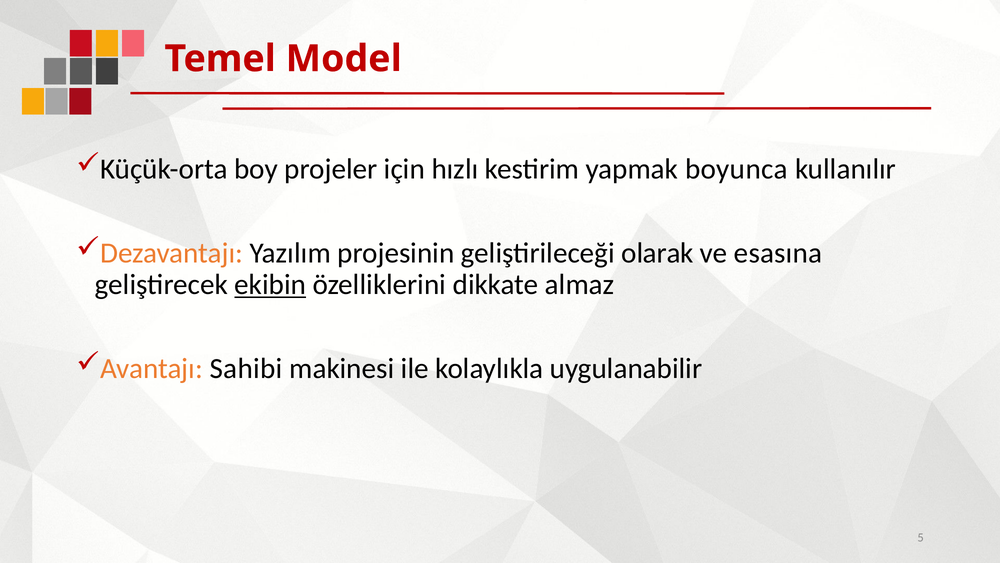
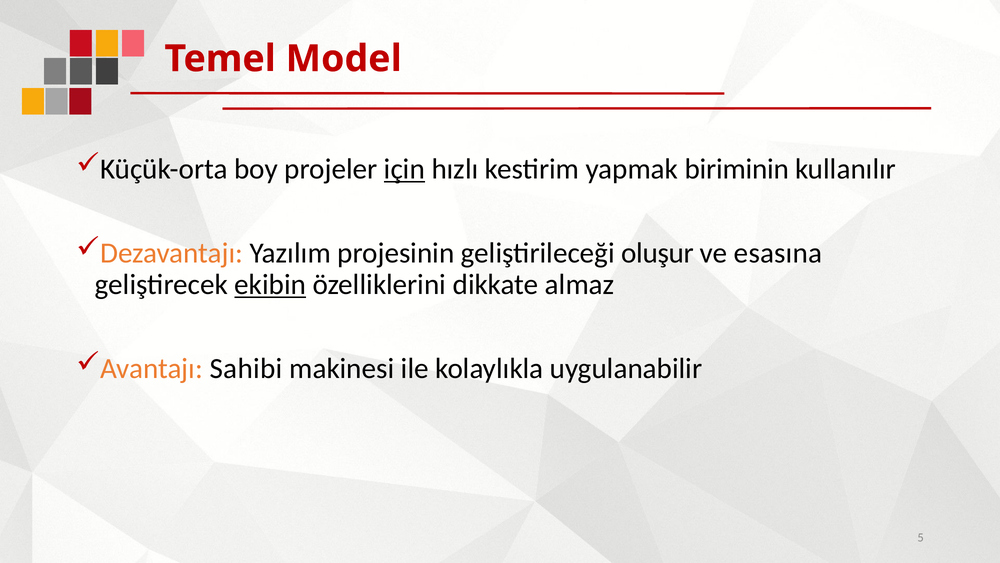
için underline: none -> present
boyunca: boyunca -> biriminin
olarak: olarak -> oluşur
